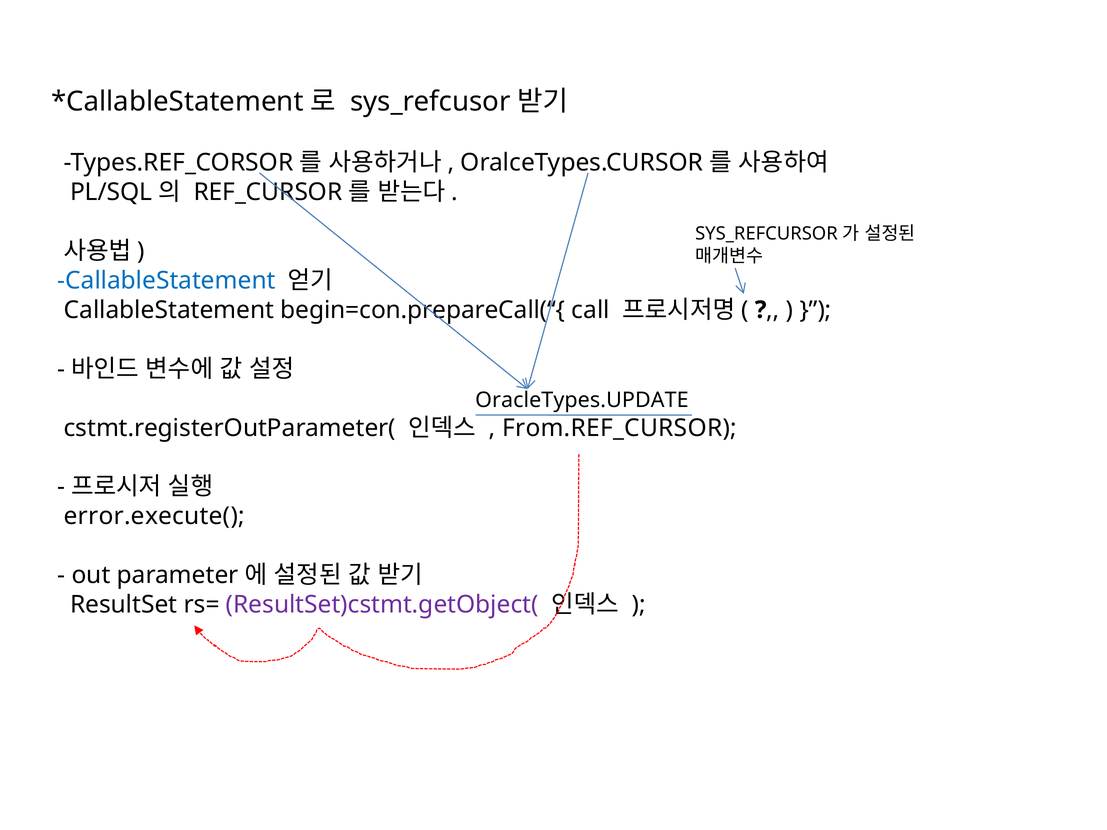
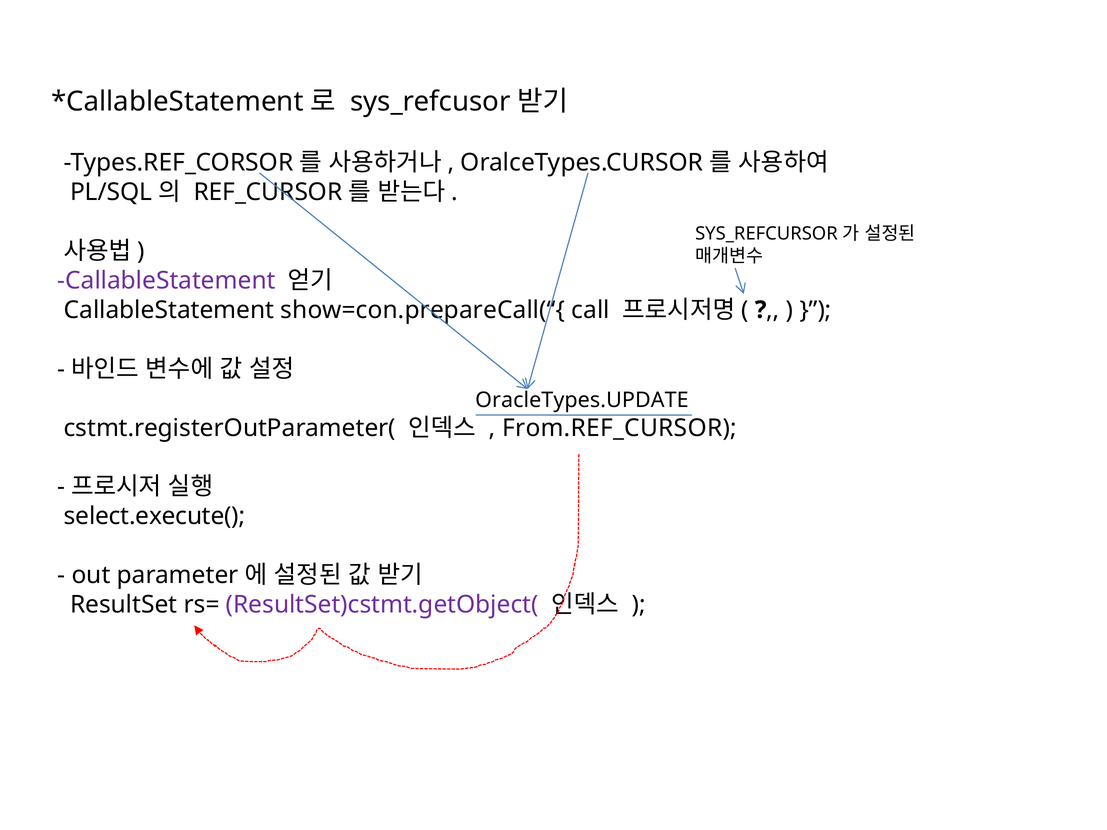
CallableStatement at (167, 280) colour: blue -> purple
begin=con.prepareCall(“{: begin=con.prepareCall(“{ -> show=con.prepareCall(“{
error.execute(: error.execute( -> select.execute(
